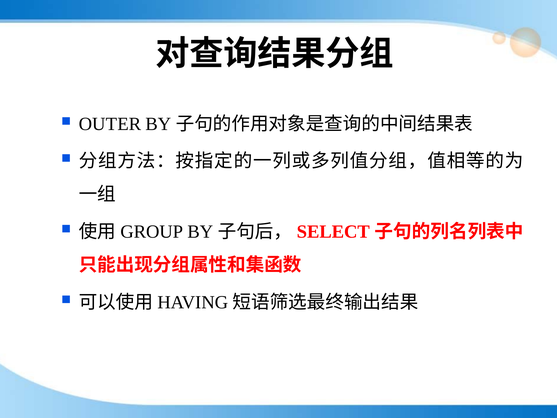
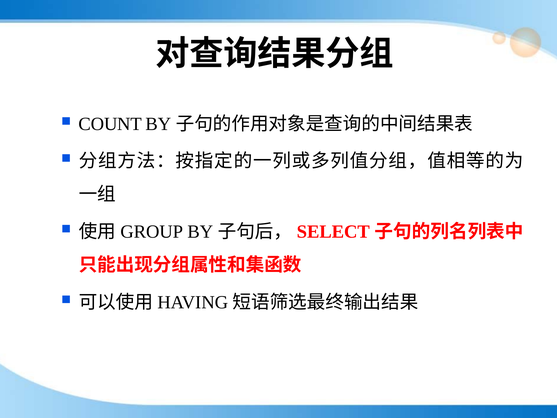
OUTER: OUTER -> COUNT
